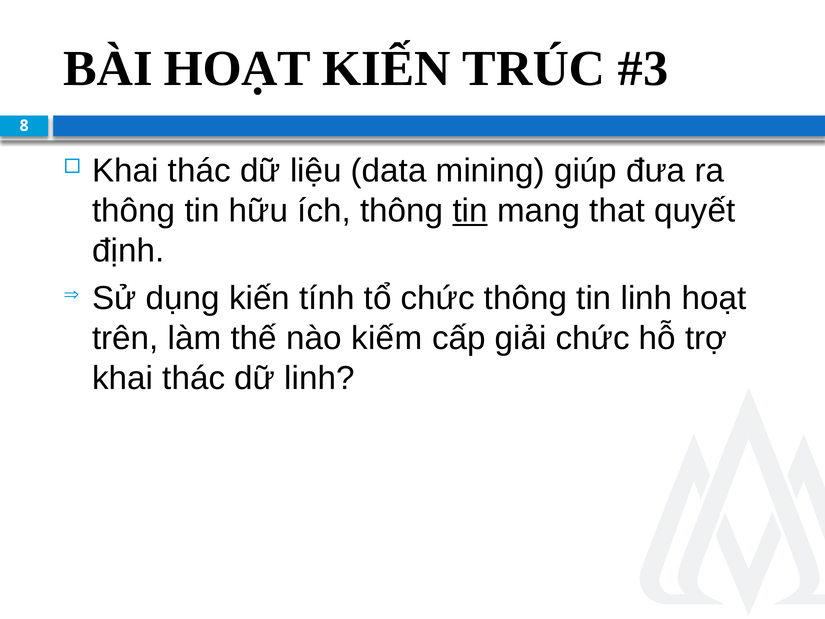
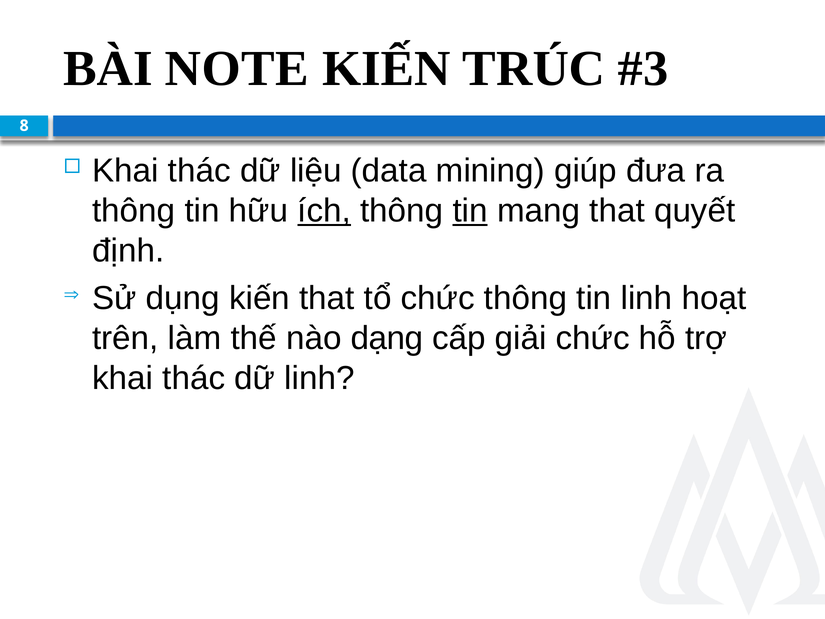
BÀI HOẠT: HOẠT -> NOTE
ích underline: none -> present
kiến tính: tính -> that
kiếm: kiếm -> dạng
